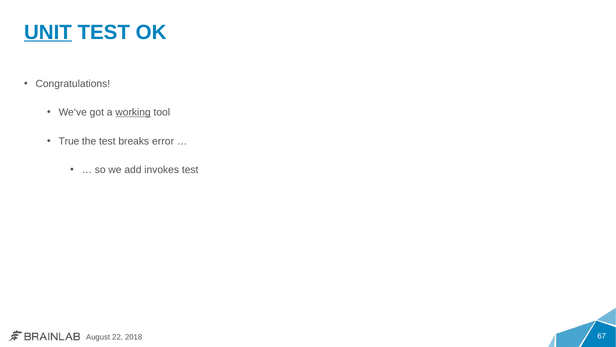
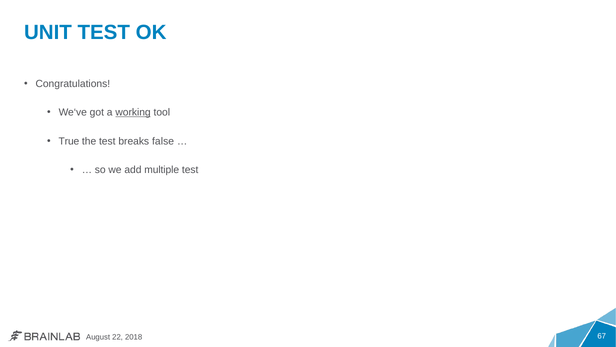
UNIT underline: present -> none
error: error -> false
invokes: invokes -> multiple
